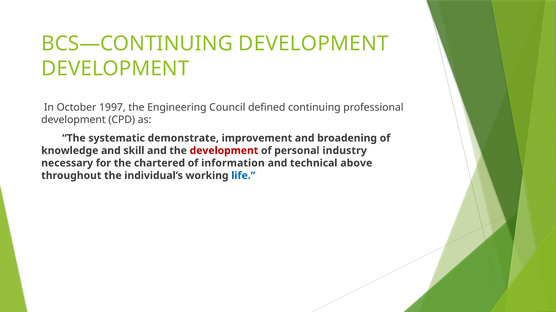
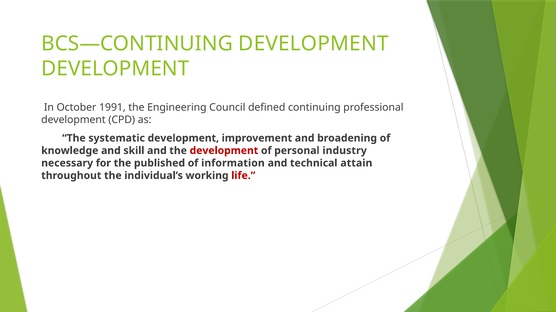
1997: 1997 -> 1991
systematic demonstrate: demonstrate -> development
chartered: chartered -> published
above: above -> attain
life colour: blue -> red
